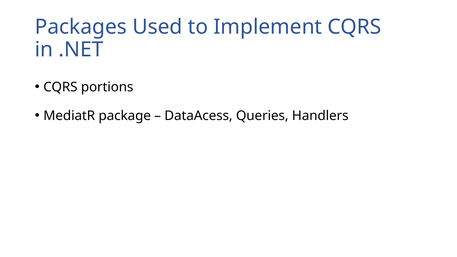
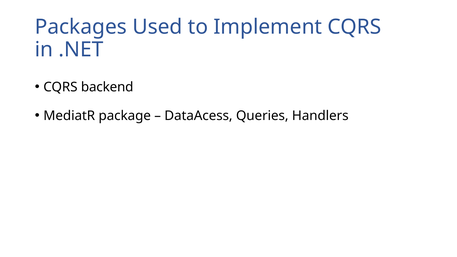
portions: portions -> backend
